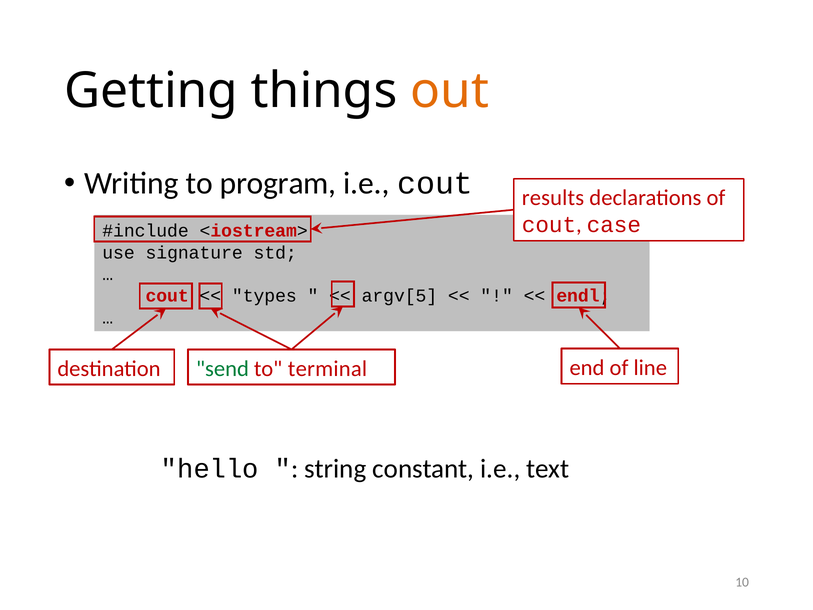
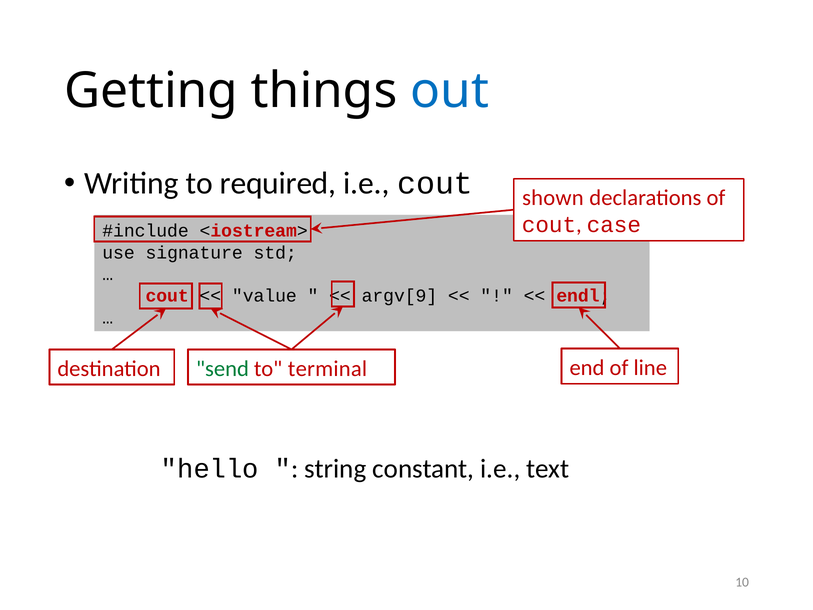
out colour: orange -> blue
program: program -> required
results: results -> shown
types: types -> value
argv[5: argv[5 -> argv[9
